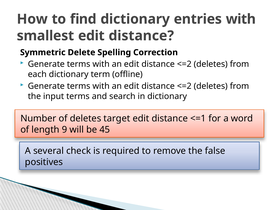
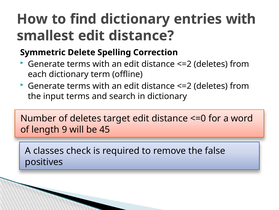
<=1: <=1 -> <=0
several: several -> classes
